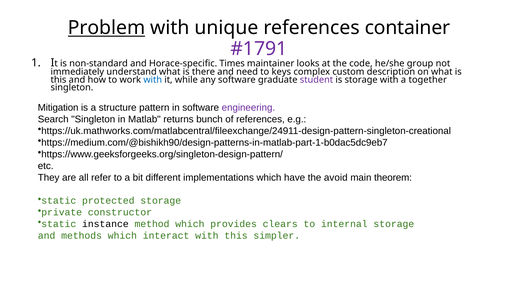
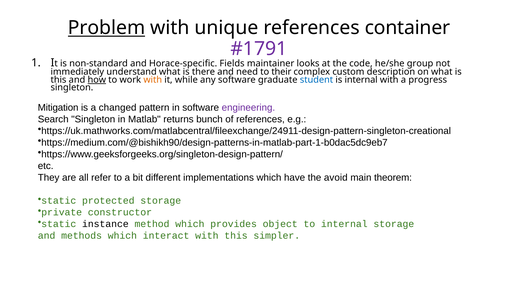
Times: Times -> Fields
keys: keys -> their
how underline: none -> present
with at (153, 80) colour: blue -> orange
student colour: purple -> blue
is storage: storage -> internal
together: together -> progress
structure: structure -> changed
clears: clears -> object
